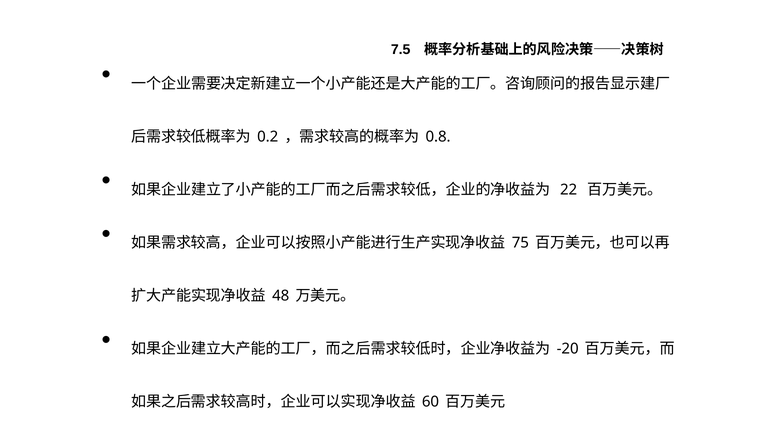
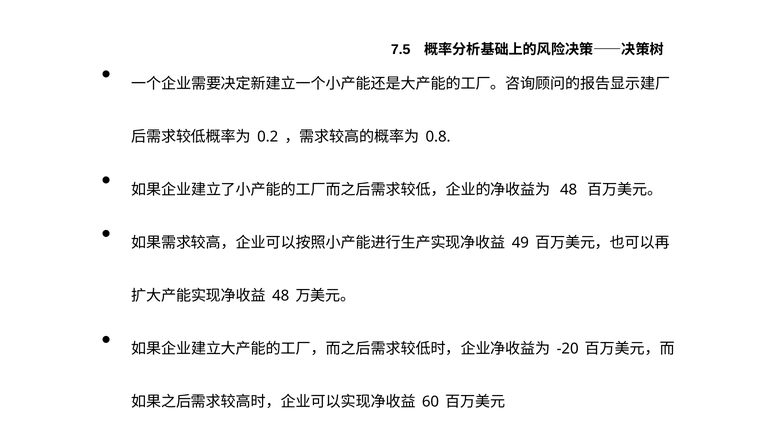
22 at (569, 190): 22 -> 48
75: 75 -> 49
